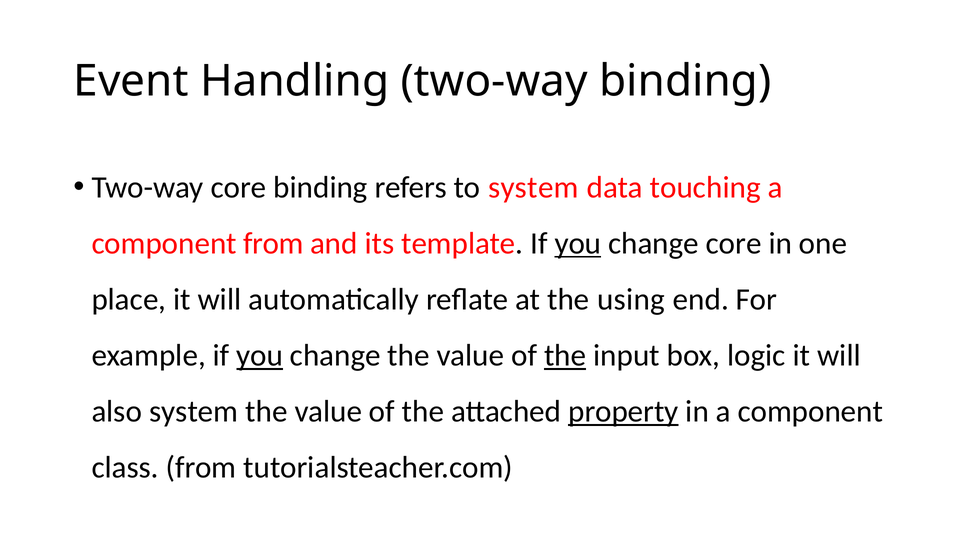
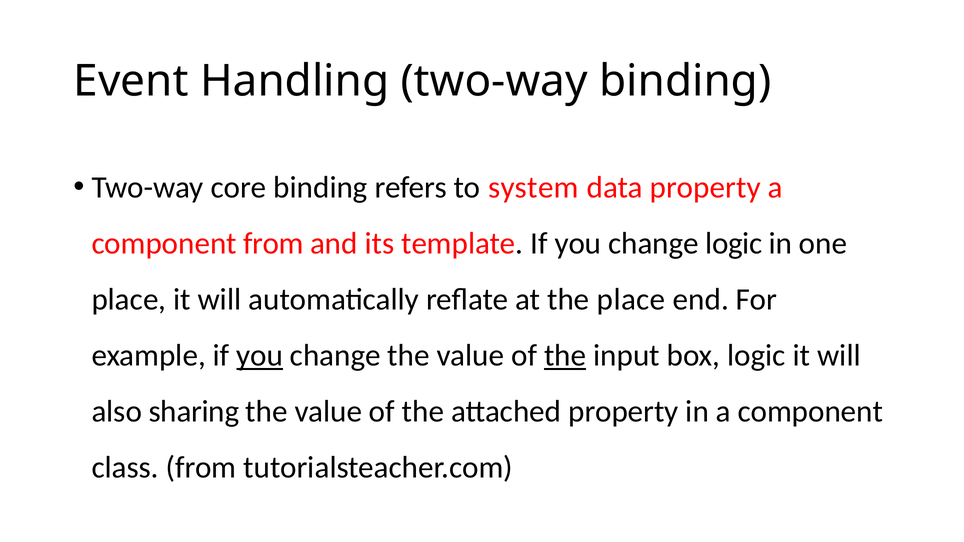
data touching: touching -> property
you at (578, 244) underline: present -> none
change core: core -> logic
the using: using -> place
also system: system -> sharing
property at (623, 412) underline: present -> none
